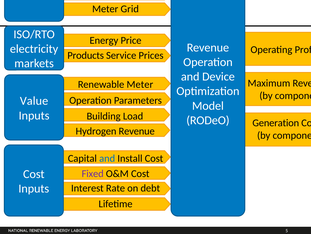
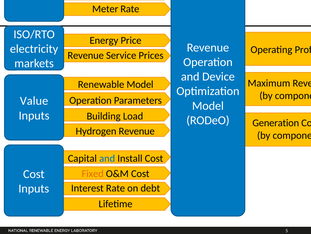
Meter Grid: Grid -> Rate
Products at (86, 55): Products -> Revenue
Renewable Meter: Meter -> Model
Fixed colour: purple -> orange
